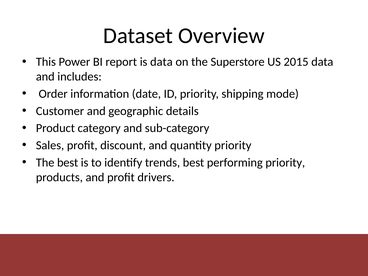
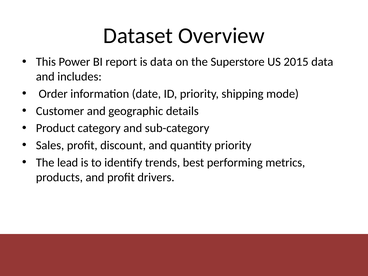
The best: best -> lead
performing priority: priority -> metrics
